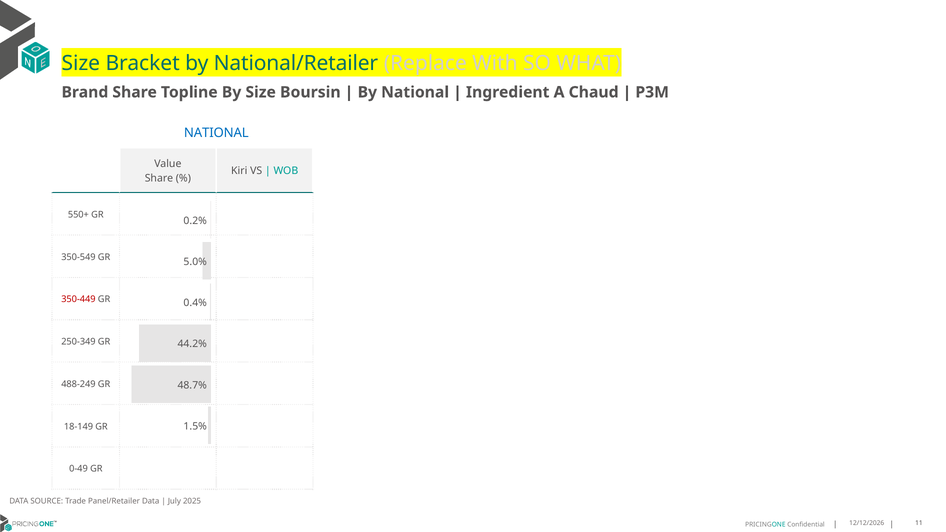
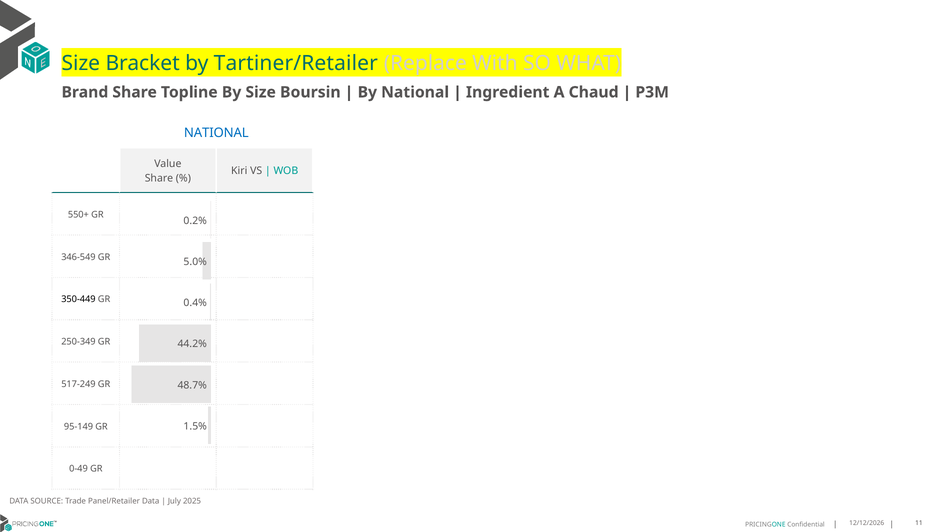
National/Retailer: National/Retailer -> Tartiner/Retailer
350-549: 350-549 -> 346-549
350-449 colour: red -> black
488-249: 488-249 -> 517-249
18-149: 18-149 -> 95-149
